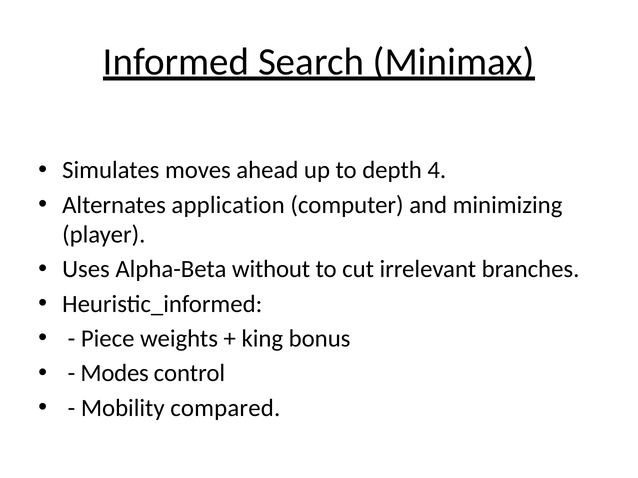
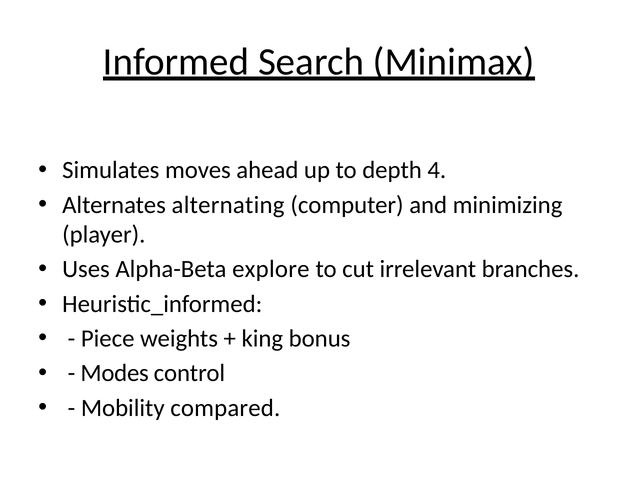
application: application -> alternating
without: without -> explore
